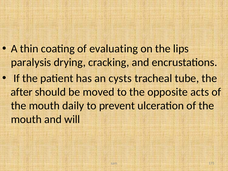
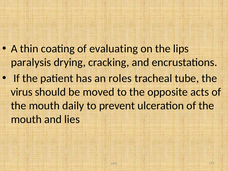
cysts: cysts -> roles
after: after -> virus
will: will -> lies
